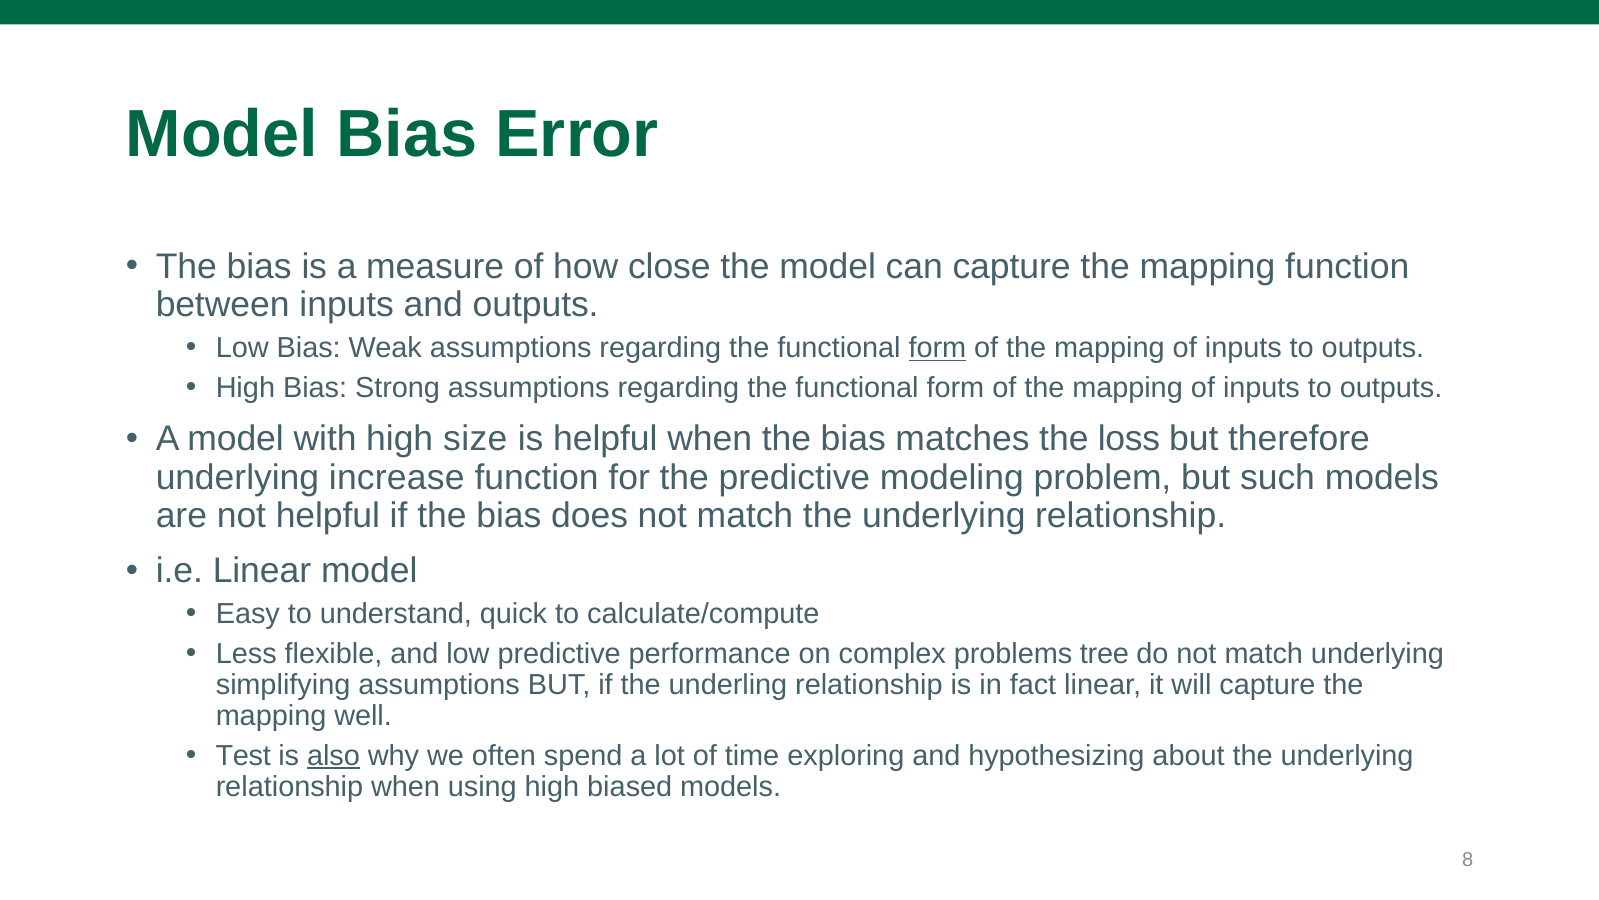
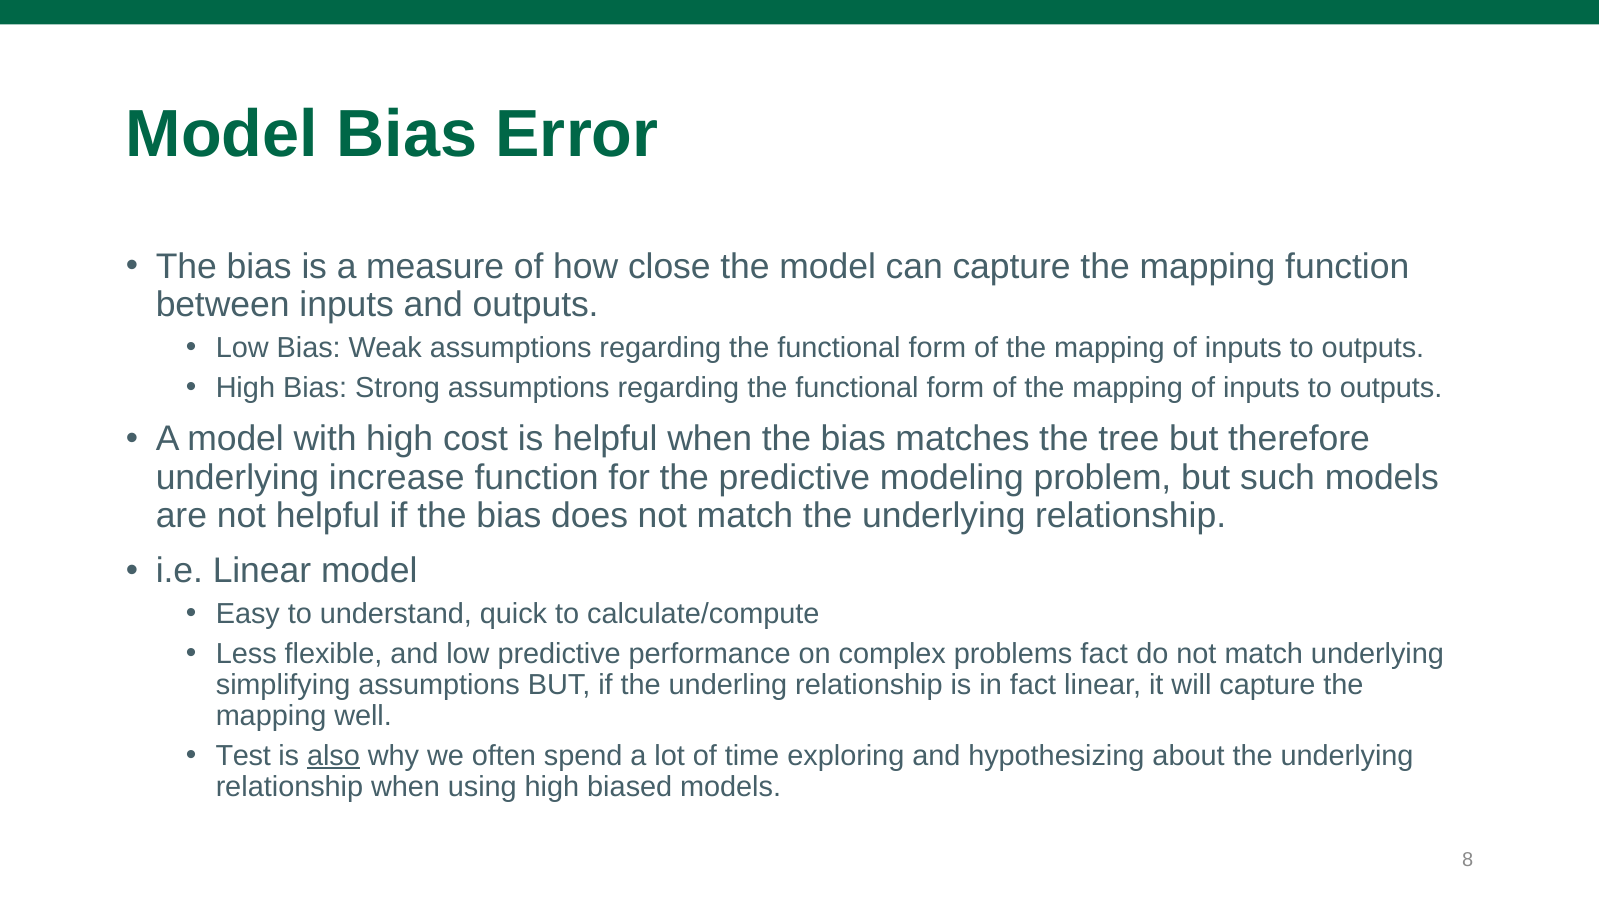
form at (937, 348) underline: present -> none
size: size -> cost
loss: loss -> tree
problems tree: tree -> fact
